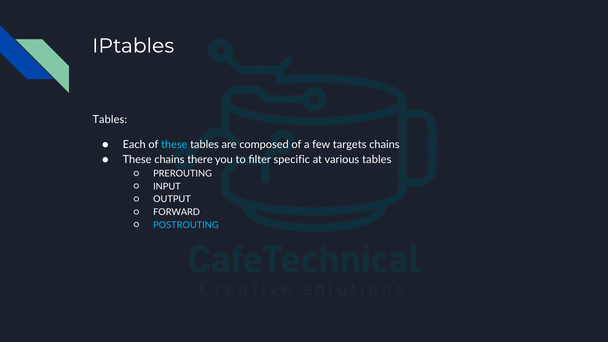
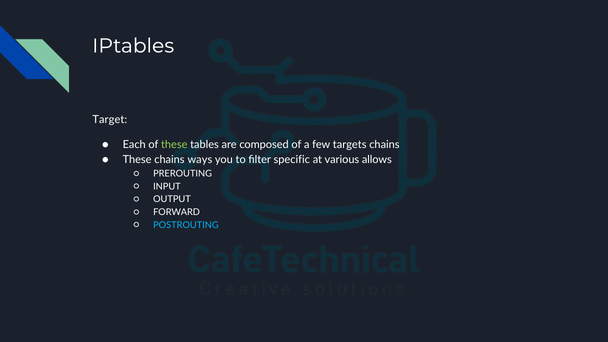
Tables at (110, 120): Tables -> Target
these at (174, 145) colour: light blue -> light green
there: there -> ways
various tables: tables -> allows
